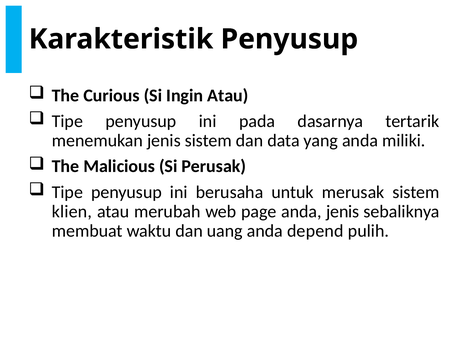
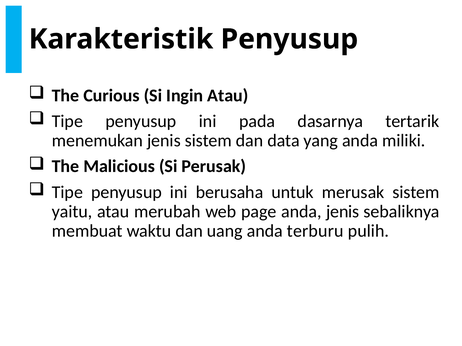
klien: klien -> yaitu
depend: depend -> terburu
